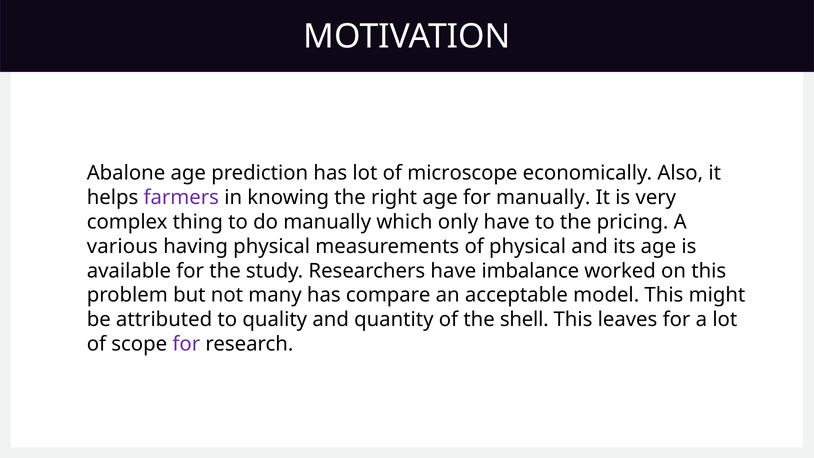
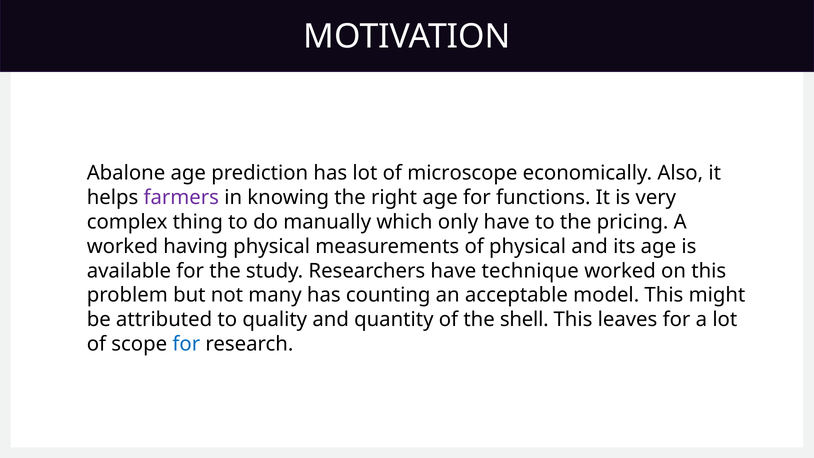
for manually: manually -> functions
various at (122, 246): various -> worked
imbalance: imbalance -> technique
compare: compare -> counting
for at (186, 344) colour: purple -> blue
